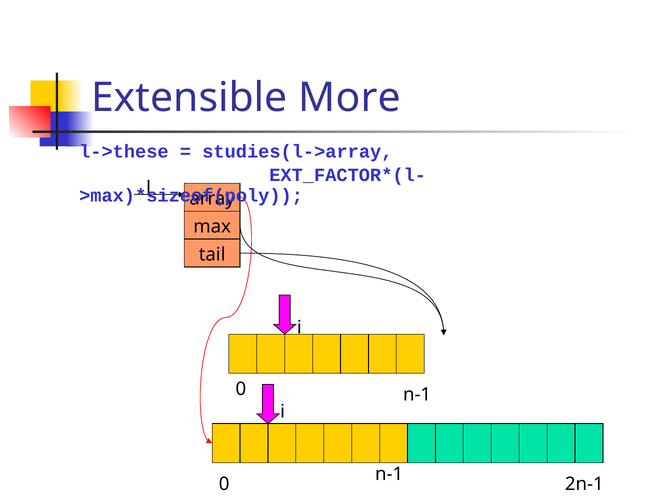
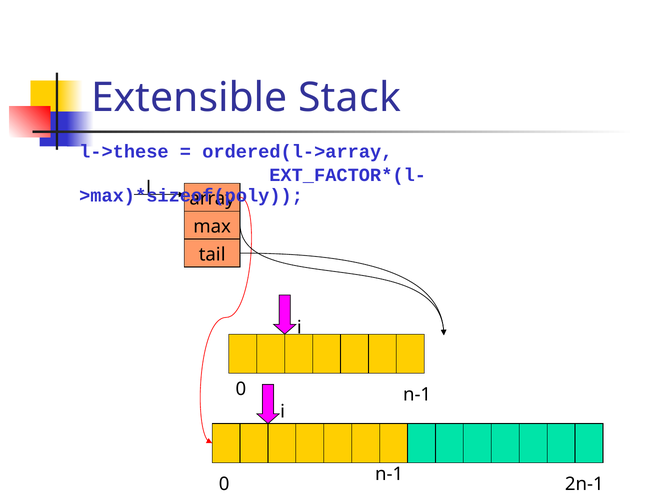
More: More -> Stack
studies(l->array: studies(l->array -> ordered(l->array
